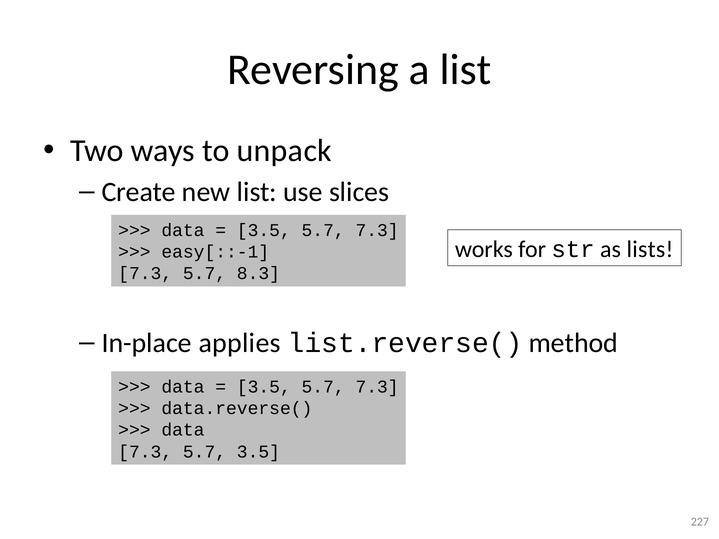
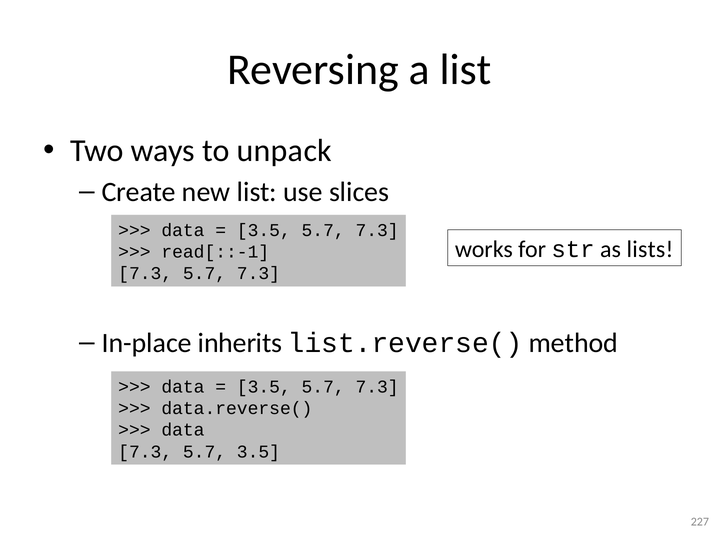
easy[::-1: easy[::-1 -> read[::-1
7.3 5.7 8.3: 8.3 -> 7.3
applies: applies -> inherits
